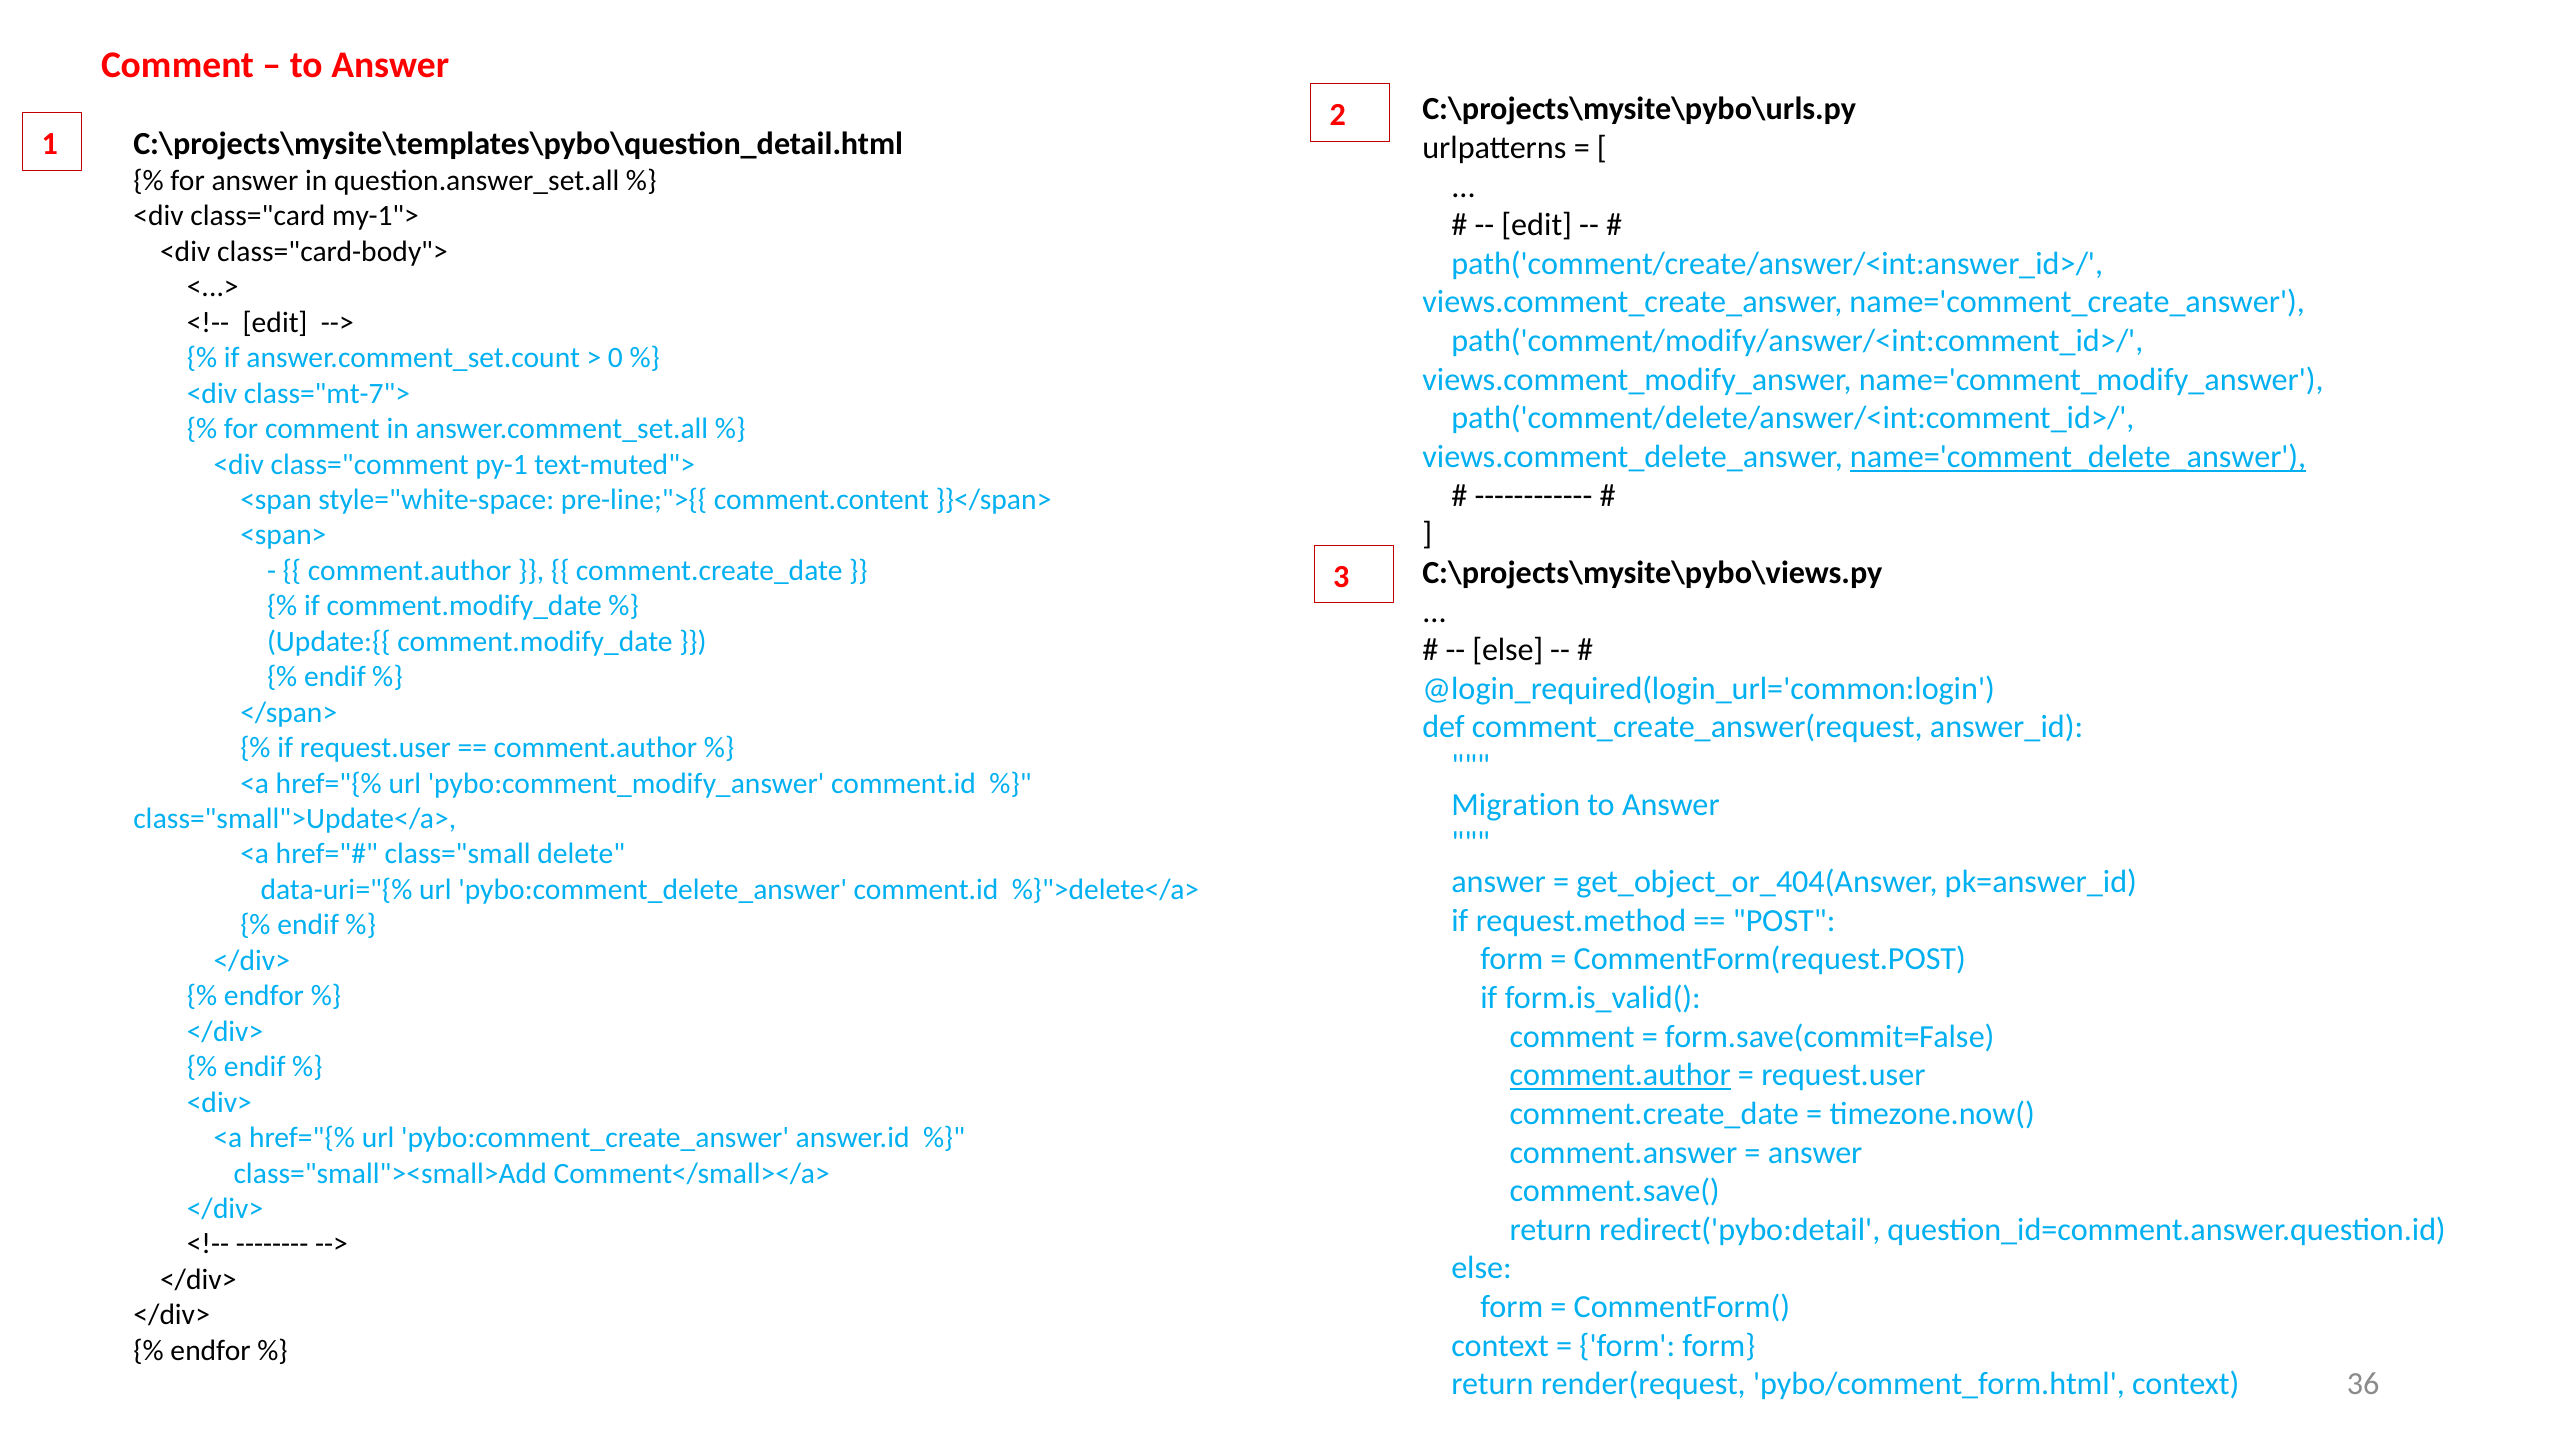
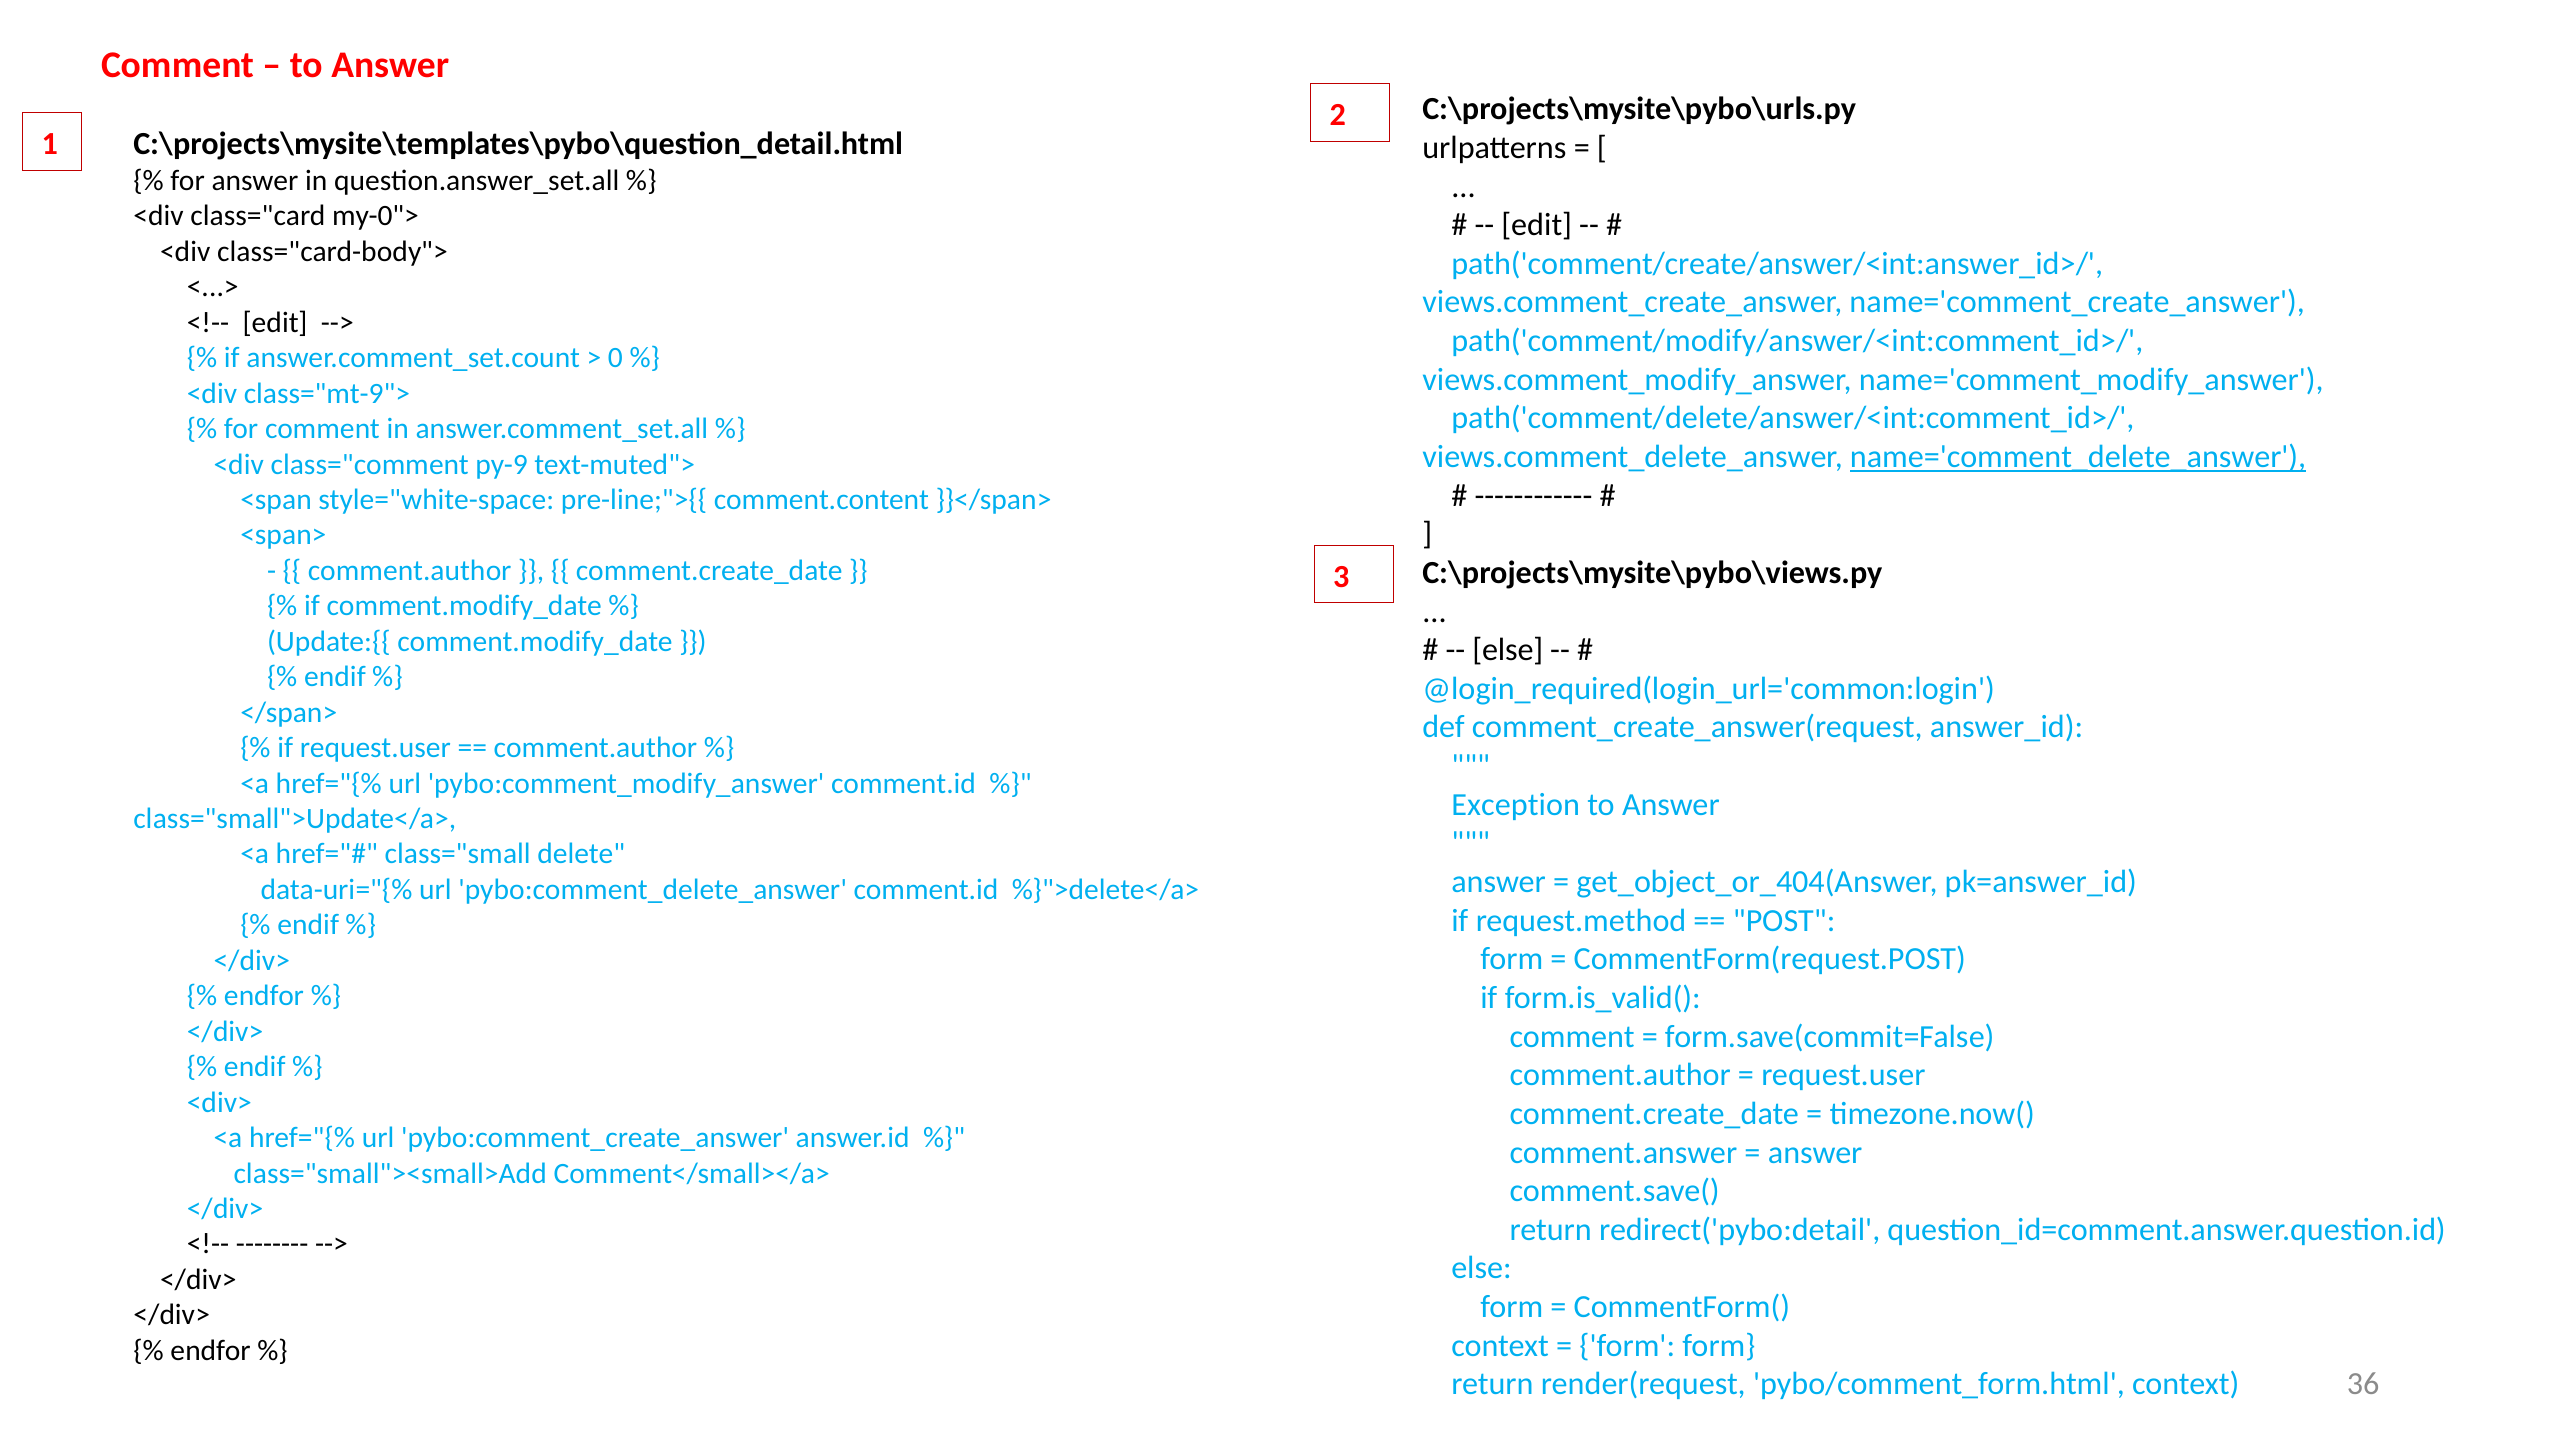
my-1">: my-1"> -> my-0">
class="mt-7">: class="mt-7"> -> class="mt-9">
py-1: py-1 -> py-9
Migration: Migration -> Exception
comment.author at (1620, 1075) underline: present -> none
